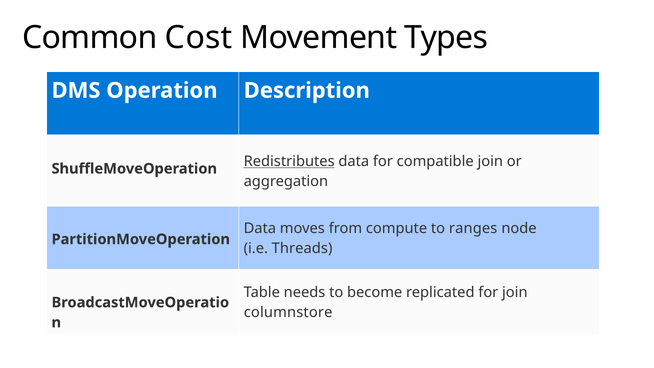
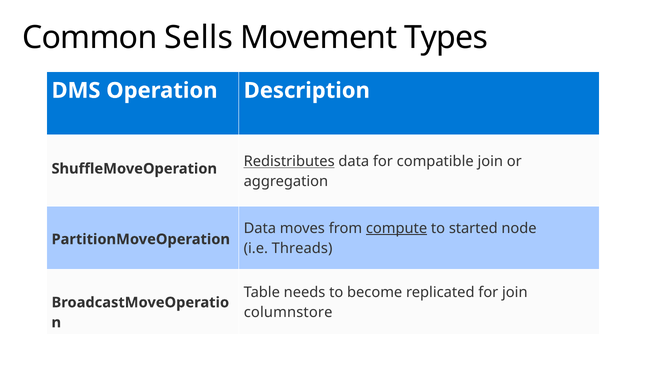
Cost: Cost -> Sells
compute underline: none -> present
ranges: ranges -> started
